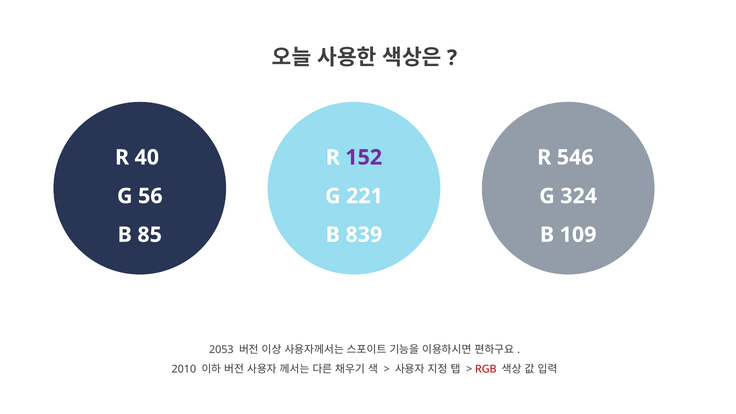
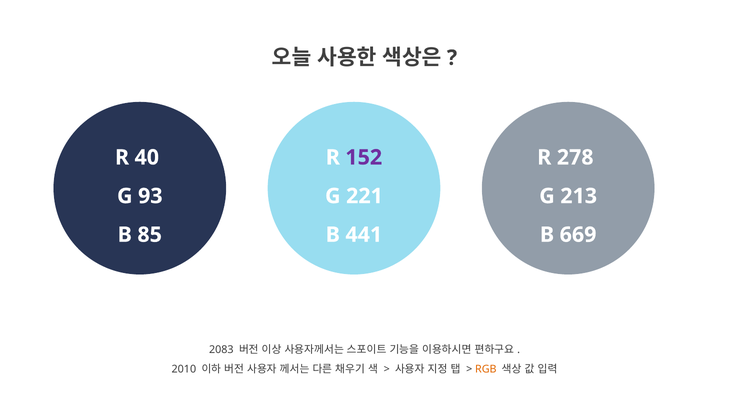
546: 546 -> 278
56: 56 -> 93
324: 324 -> 213
839: 839 -> 441
109: 109 -> 669
2053: 2053 -> 2083
RGB colour: red -> orange
